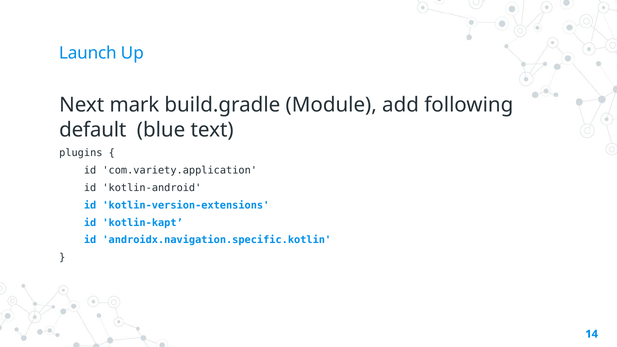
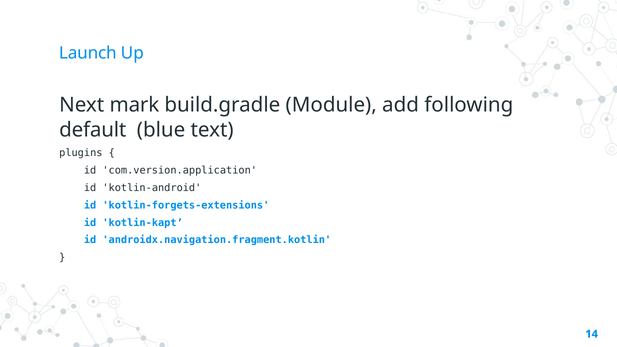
com.variety.application: com.variety.application -> com.version.application
kotlin-version-extensions: kotlin-version-extensions -> kotlin-forgets-extensions
androidx.navigation.specific.kotlin: androidx.navigation.specific.kotlin -> androidx.navigation.fragment.kotlin
